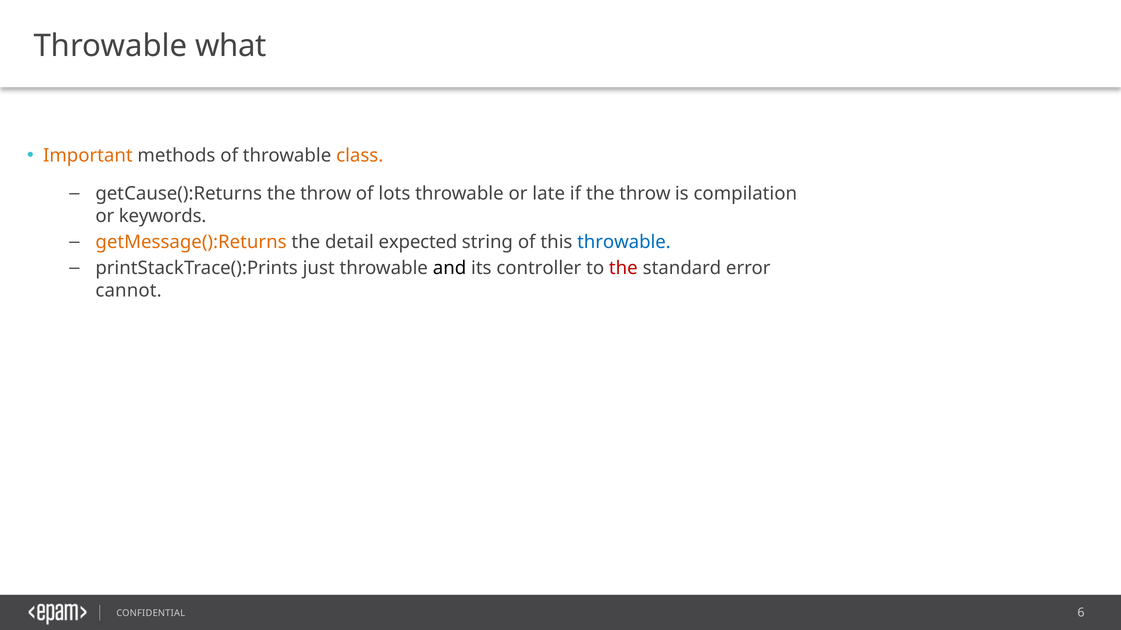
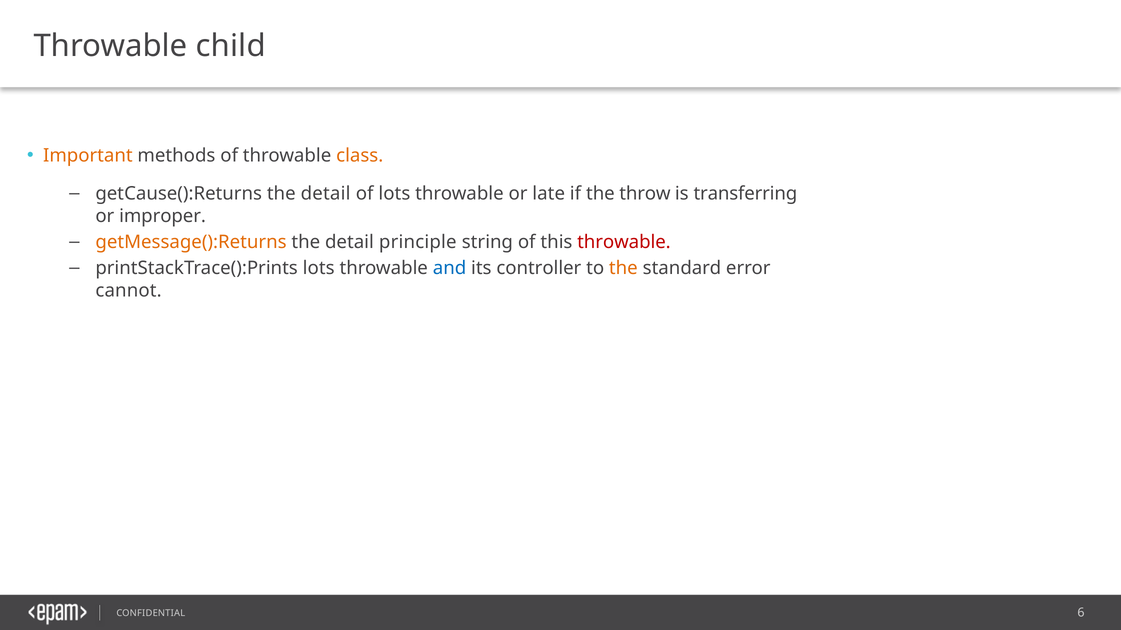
what: what -> child
getCause():Returns the throw: throw -> detail
compilation: compilation -> transferring
keywords: keywords -> improper
expected: expected -> principle
throwable at (624, 242) colour: blue -> red
printStackTrace():Prints just: just -> lots
and colour: black -> blue
the at (623, 269) colour: red -> orange
